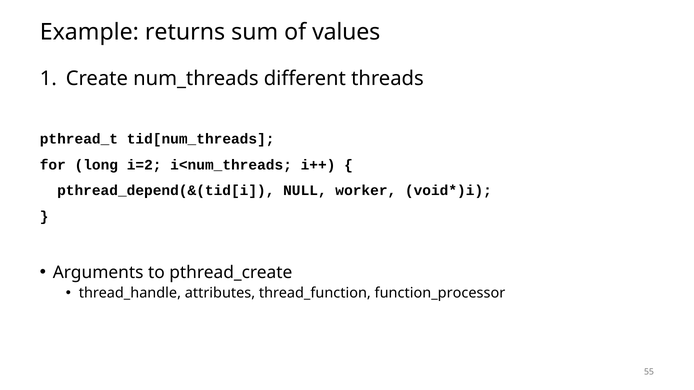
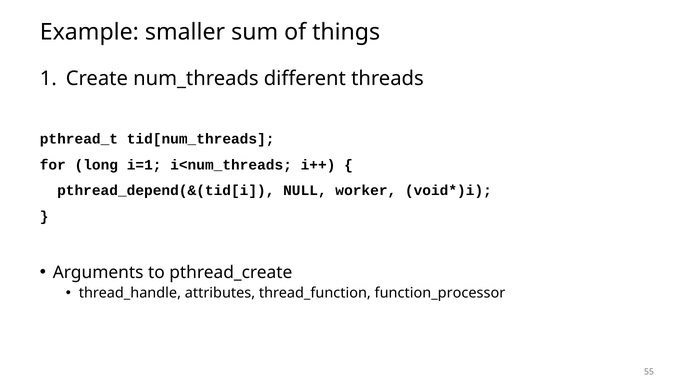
returns: returns -> smaller
values: values -> things
i=2: i=2 -> i=1
